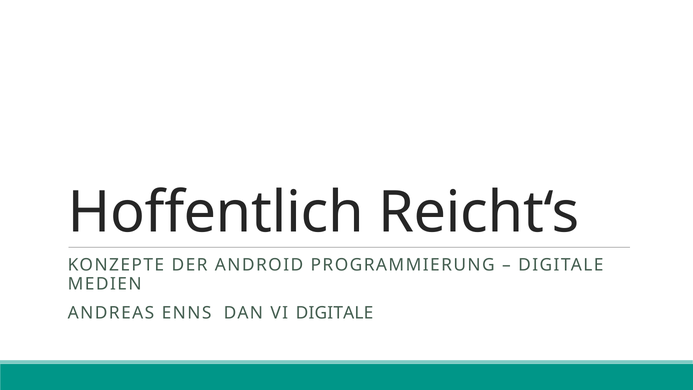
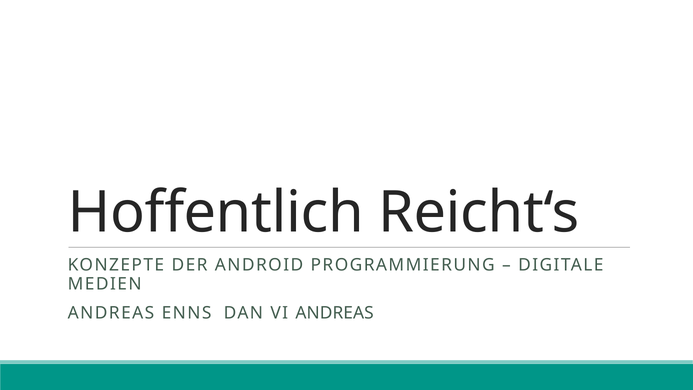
VI DIGITALE: DIGITALE -> ANDREAS
